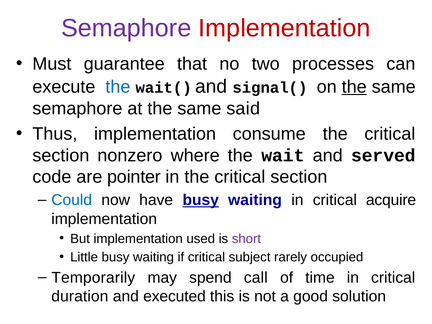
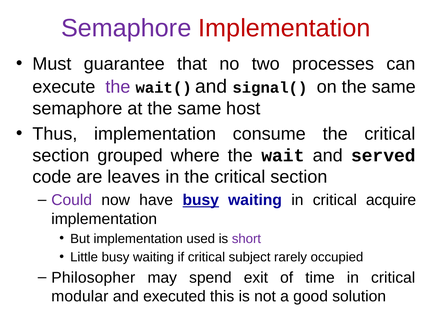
the at (118, 87) colour: blue -> purple
the at (354, 87) underline: present -> none
said: said -> host
nonzero: nonzero -> grouped
pointer: pointer -> leaves
Could colour: blue -> purple
Temporarily: Temporarily -> Philosopher
call: call -> exit
duration: duration -> modular
